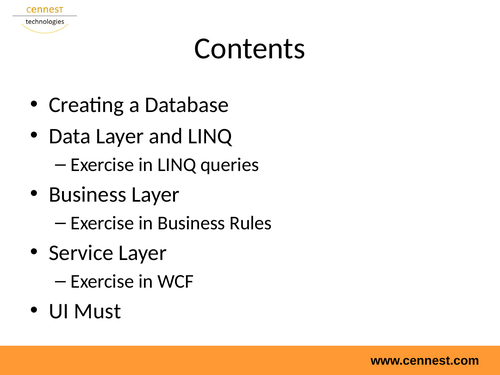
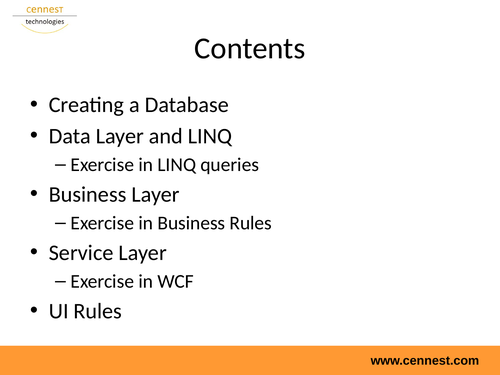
UI Must: Must -> Rules
